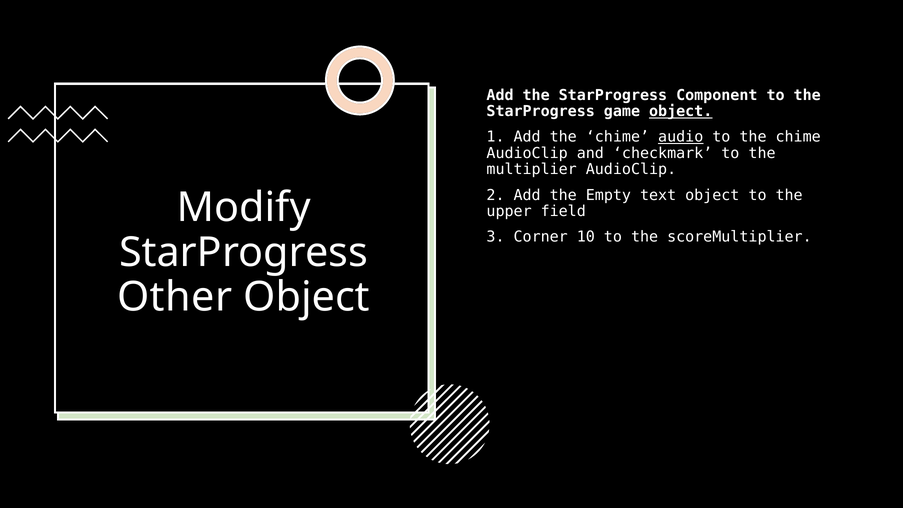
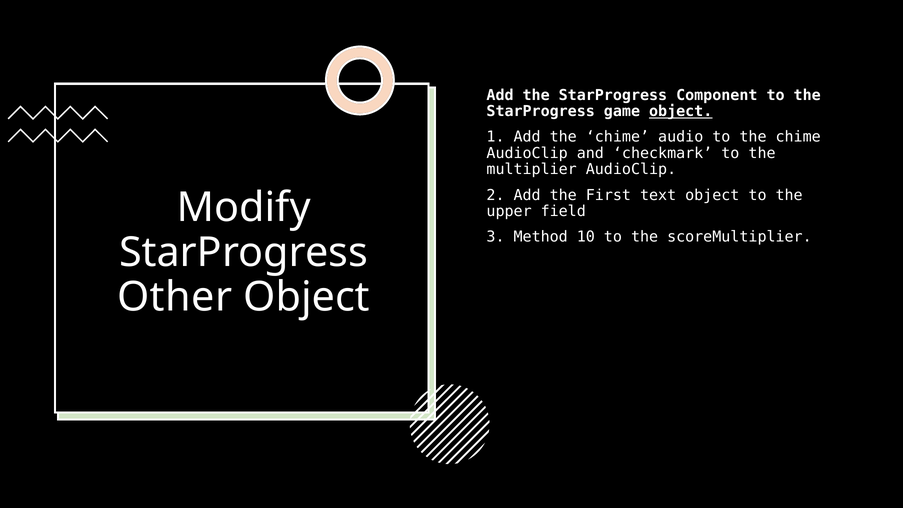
audio underline: present -> none
Empty: Empty -> First
Corner: Corner -> Method
